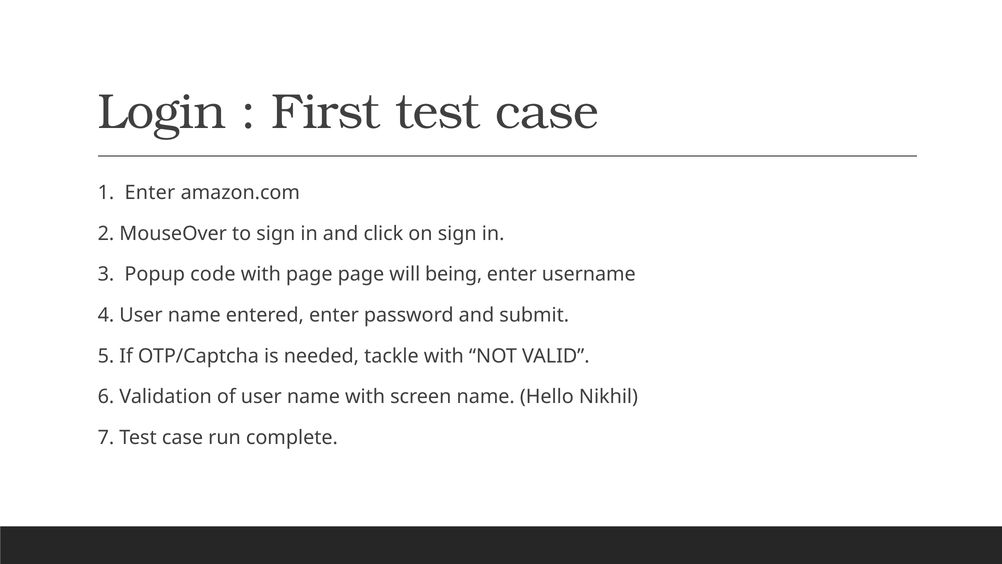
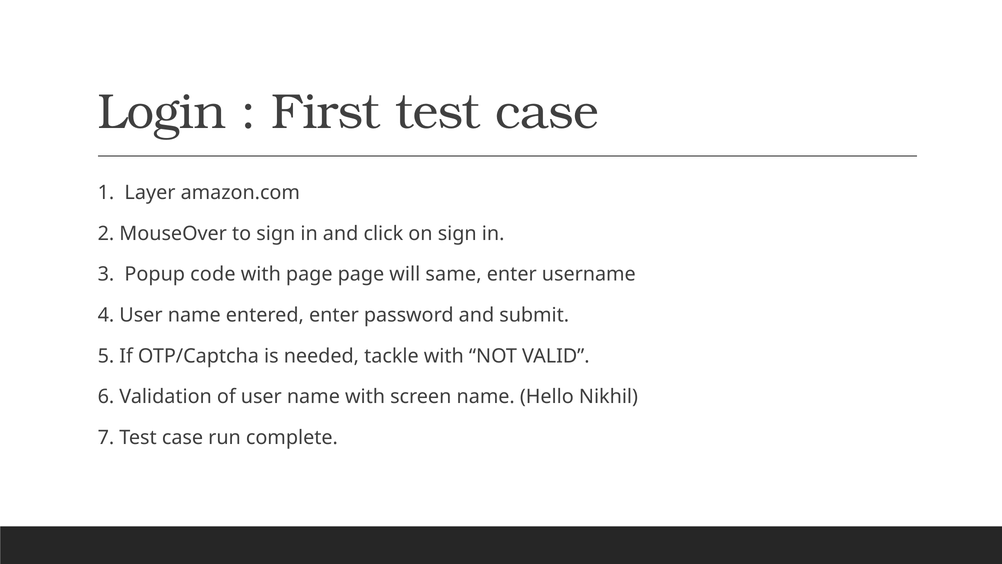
1 Enter: Enter -> Layer
being: being -> same
